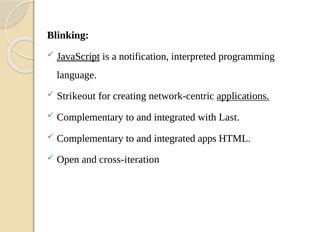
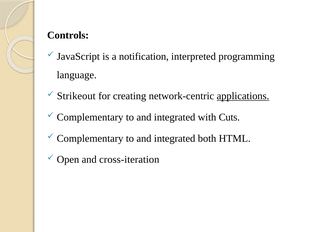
Blinking: Blinking -> Controls
JavaScript underline: present -> none
Last: Last -> Cuts
apps: apps -> both
